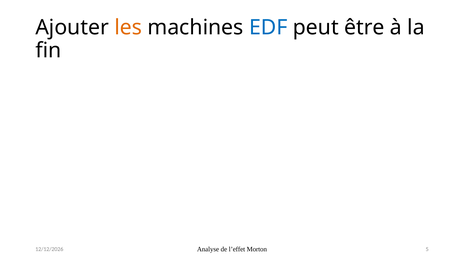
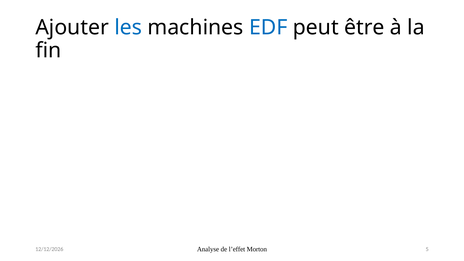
les colour: orange -> blue
